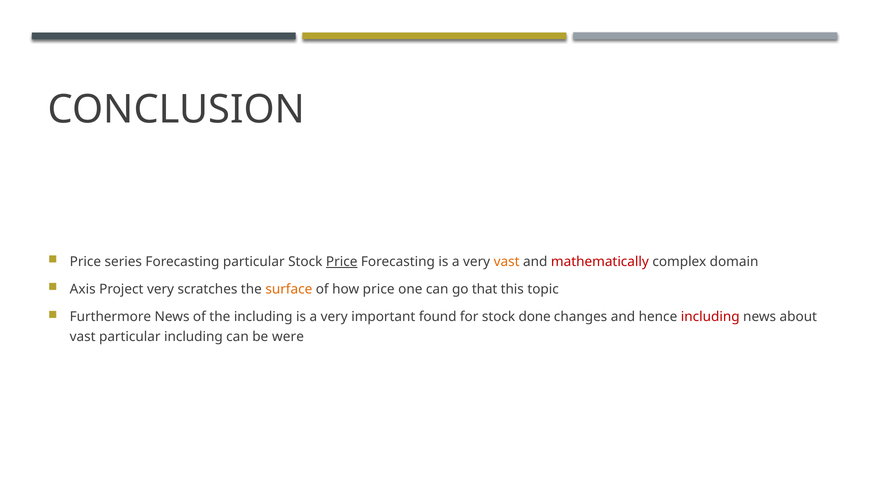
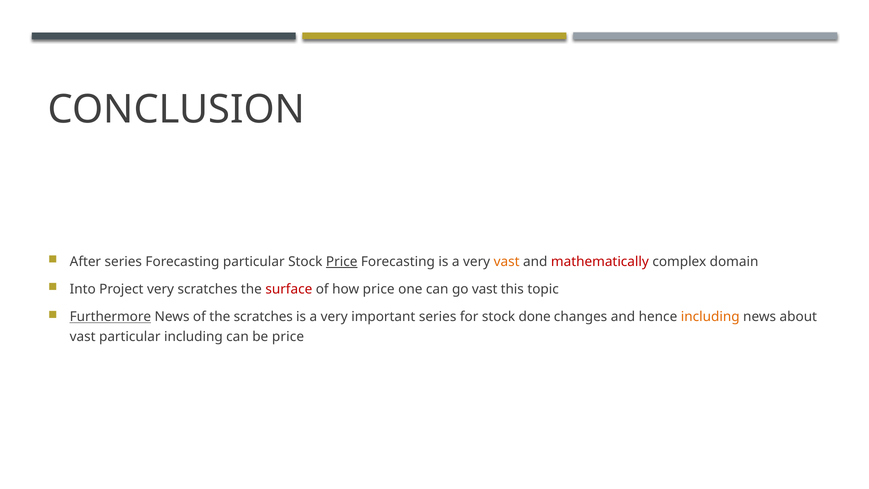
Price at (85, 261): Price -> After
Axis: Axis -> Into
surface colour: orange -> red
go that: that -> vast
Furthermore underline: none -> present
the including: including -> scratches
important found: found -> series
including at (710, 317) colour: red -> orange
be were: were -> price
